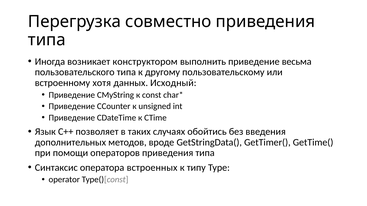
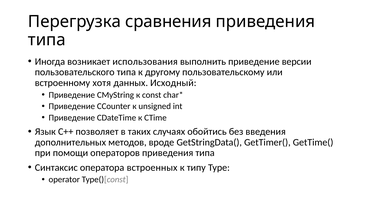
совместно: совместно -> сравнения
конструктором: конструктором -> использования
весьма: весьма -> версии
